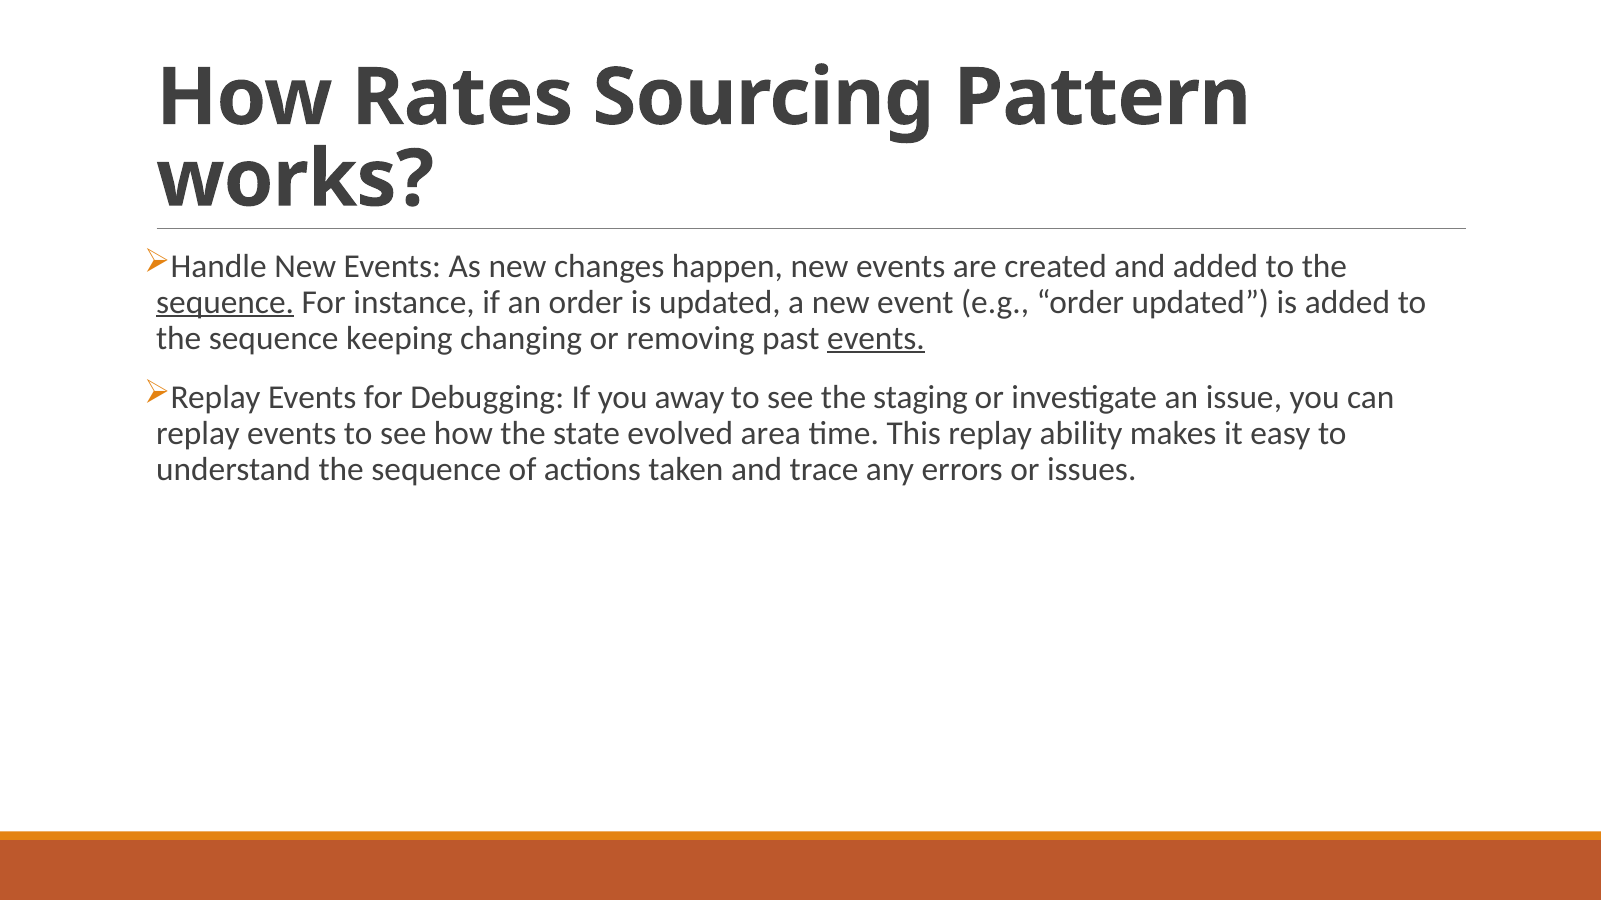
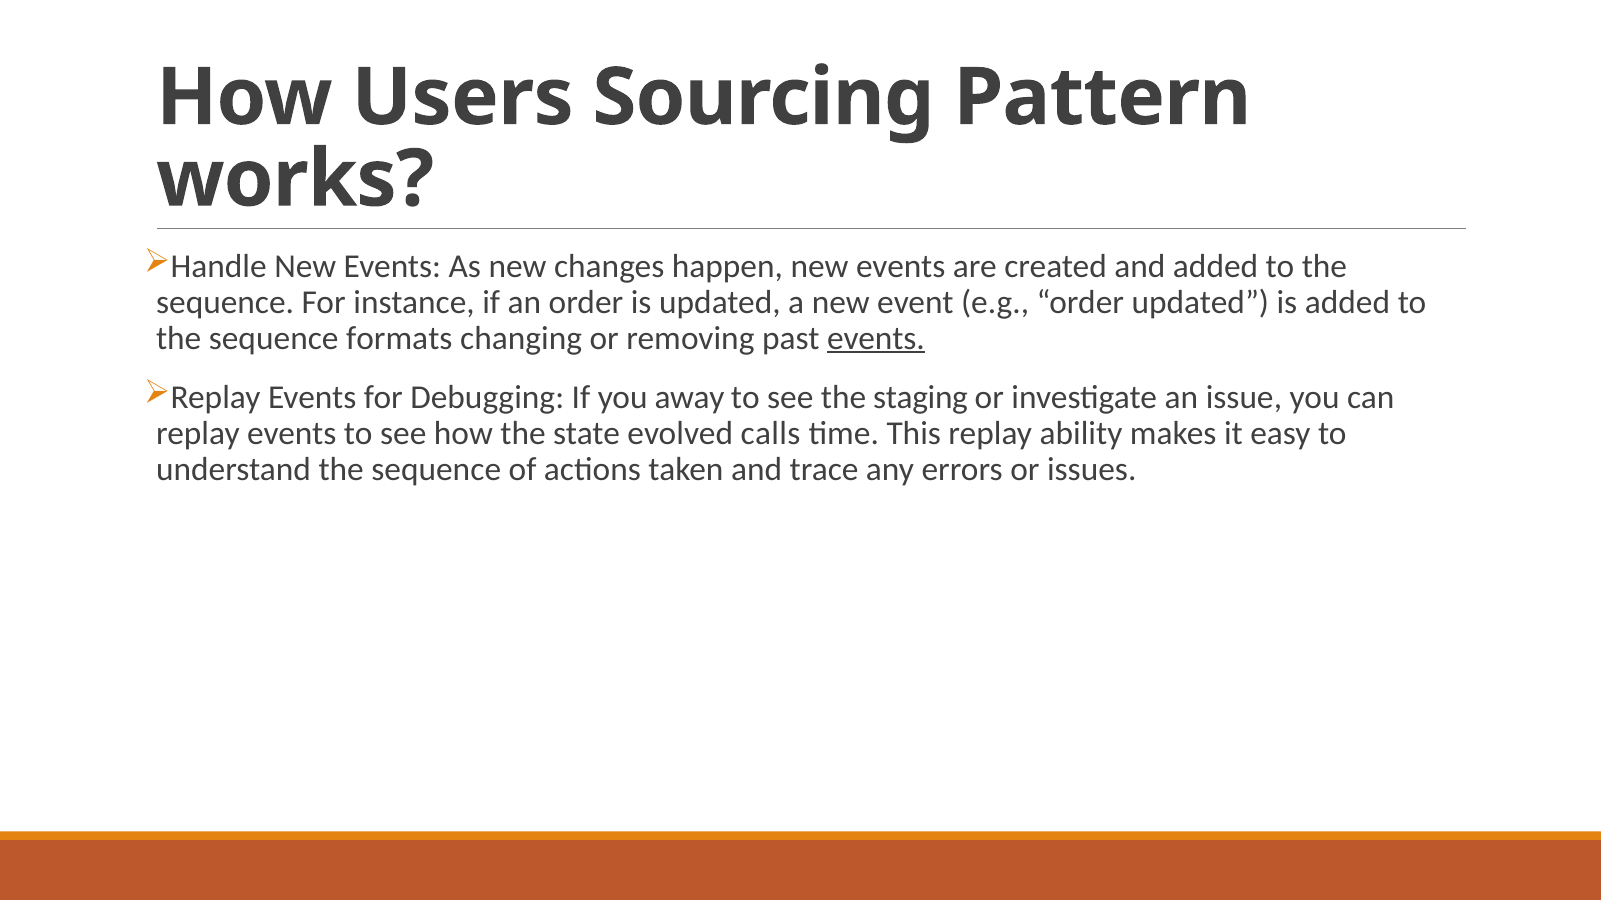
Rates: Rates -> Users
sequence at (225, 302) underline: present -> none
keeping: keeping -> formats
area: area -> calls
